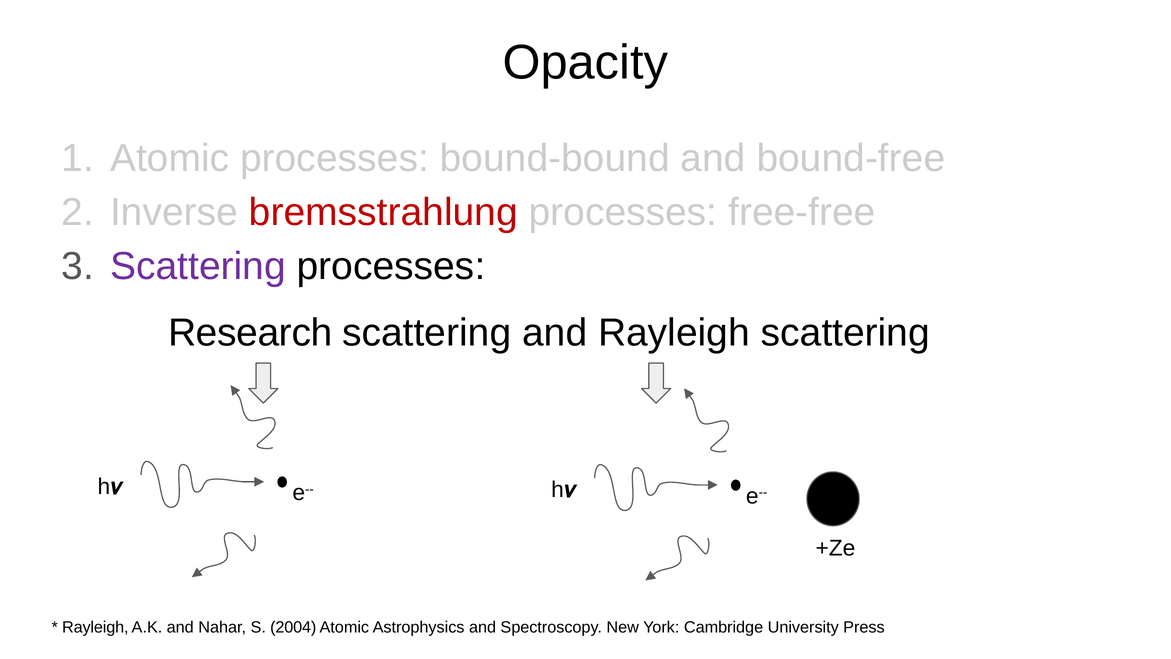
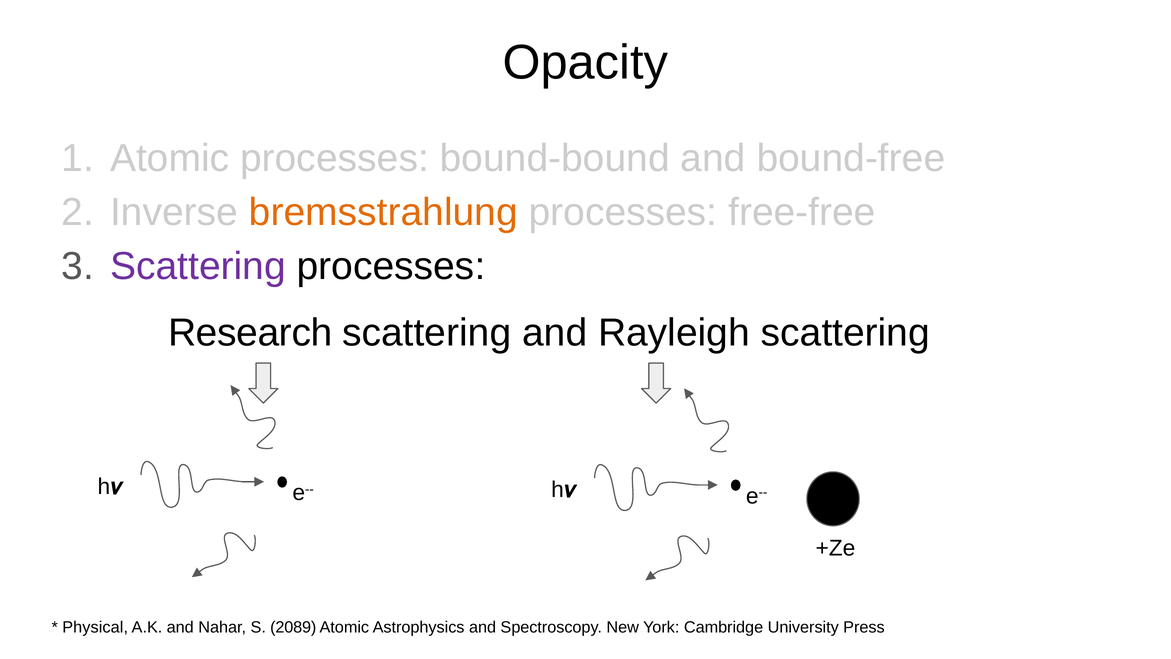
bremsstrahlung colour: red -> orange
Rayleigh at (95, 627): Rayleigh -> Physical
2004: 2004 -> 2089
